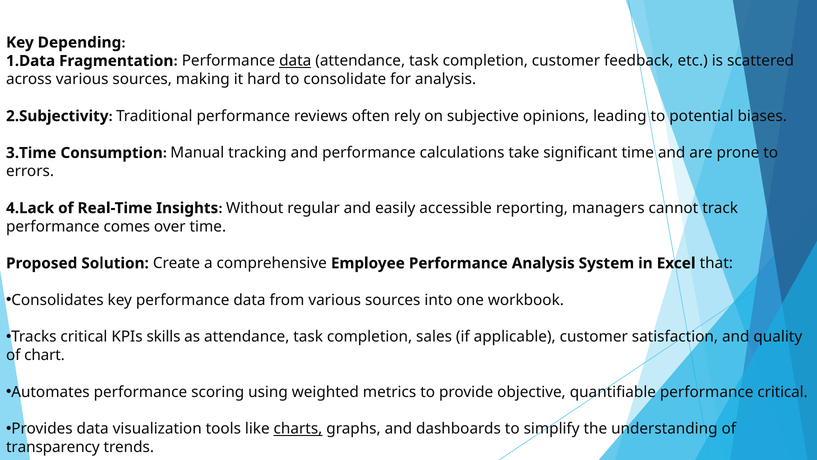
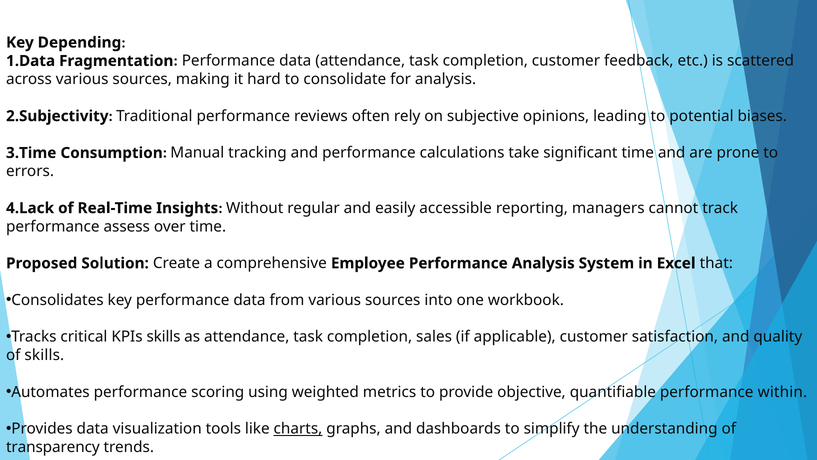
data at (295, 61) underline: present -> none
comes: comes -> assess
of chart: chart -> skills
performance critical: critical -> within
